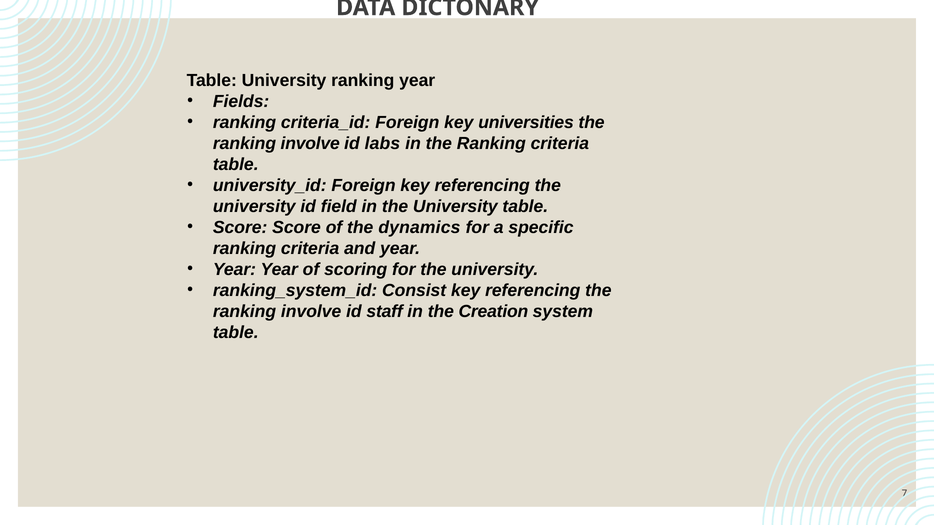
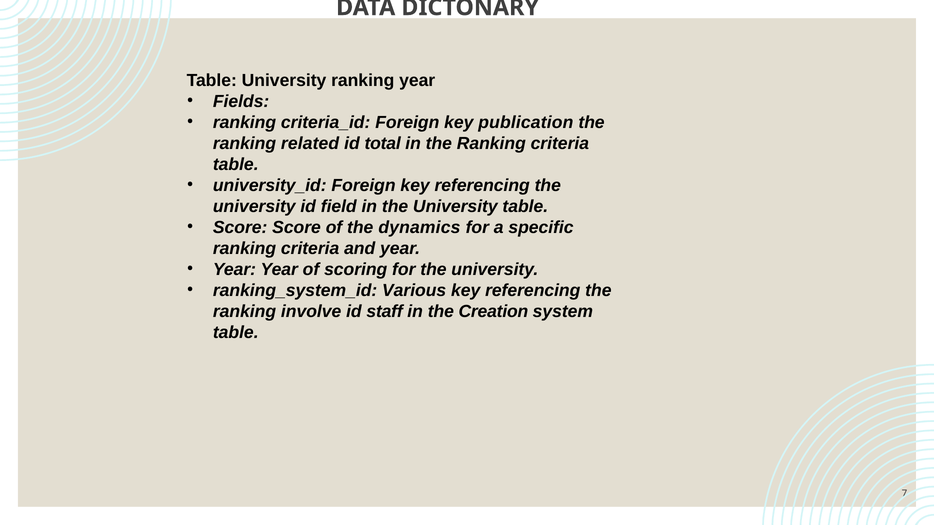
universities: universities -> publication
involve at (310, 144): involve -> related
labs: labs -> total
Consist: Consist -> Various
